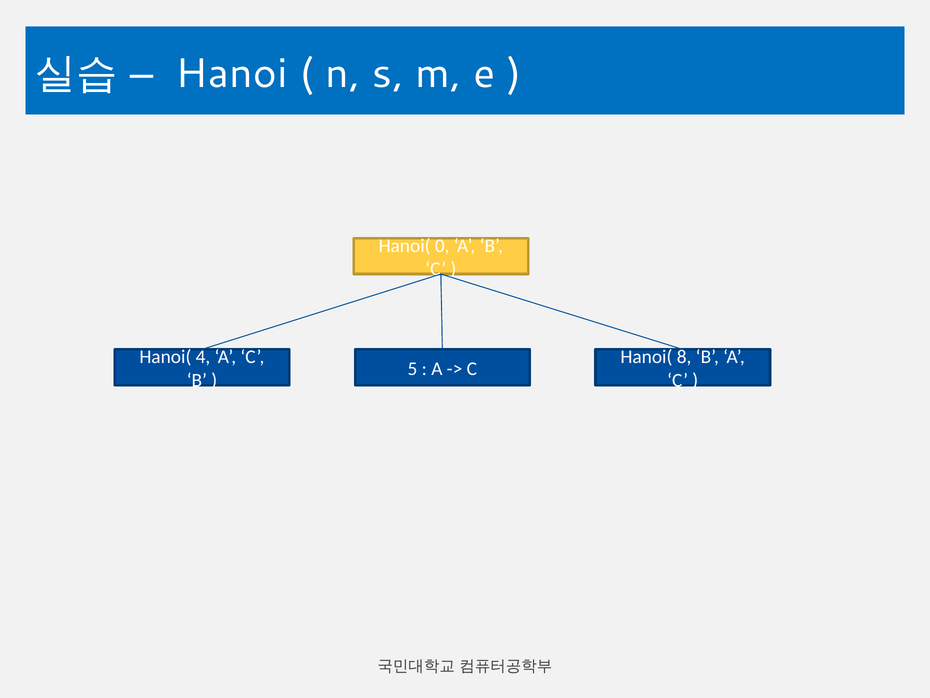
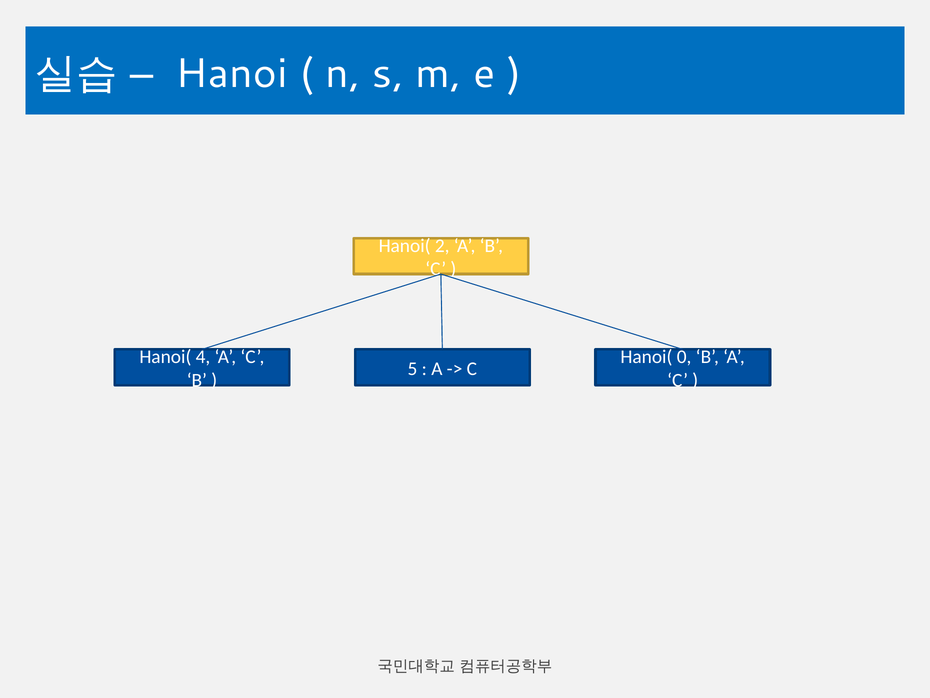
0: 0 -> 2
8: 8 -> 0
